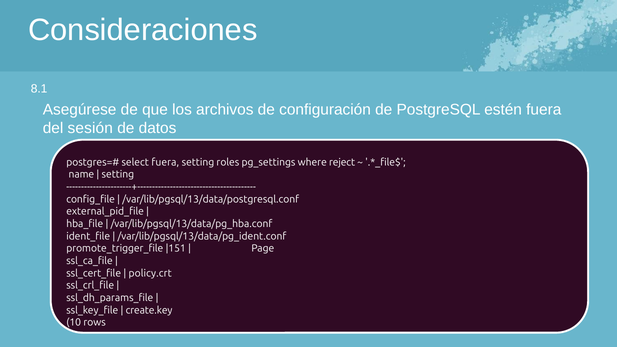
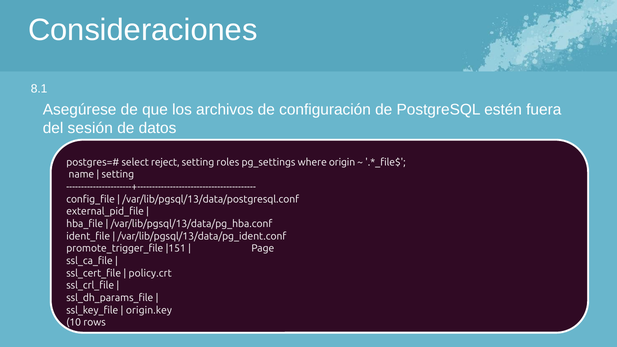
select fuera: fuera -> reject
reject: reject -> origin
create.key: create.key -> origin.key
